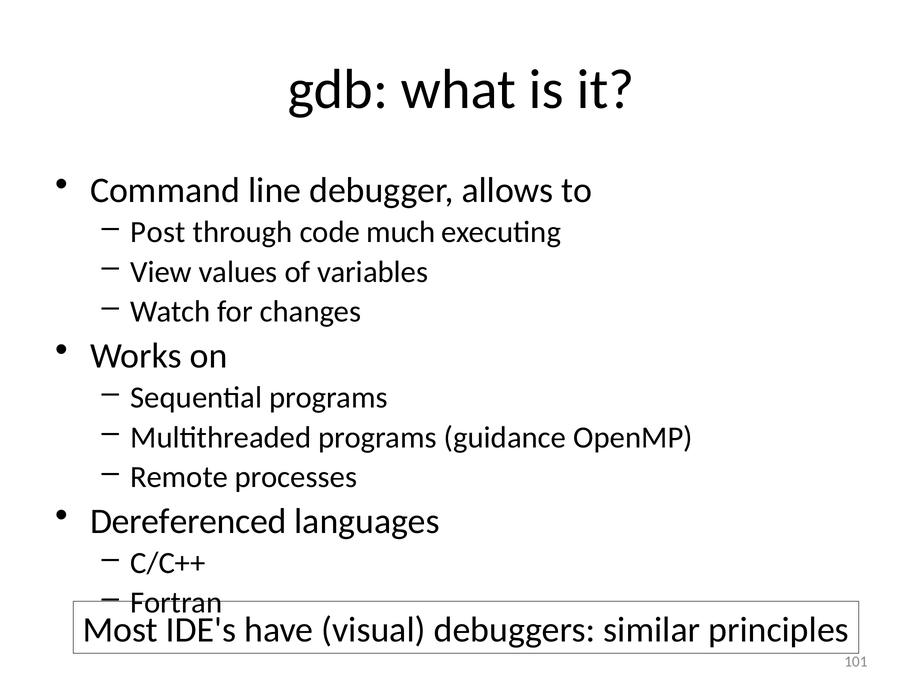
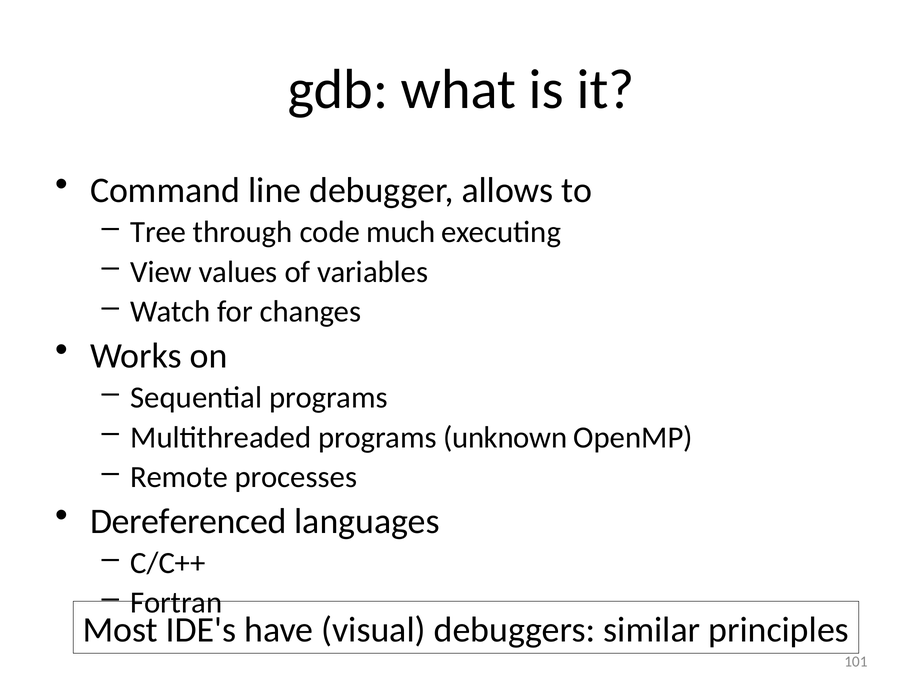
Post: Post -> Tree
guidance: guidance -> unknown
